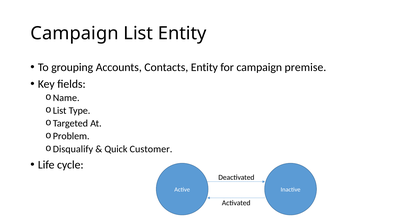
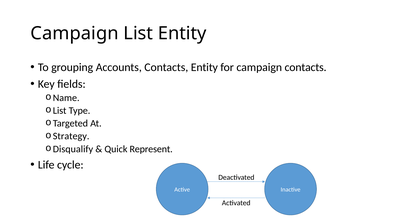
campaign premise: premise -> contacts
Problem: Problem -> Strategy
Customer: Customer -> Represent
